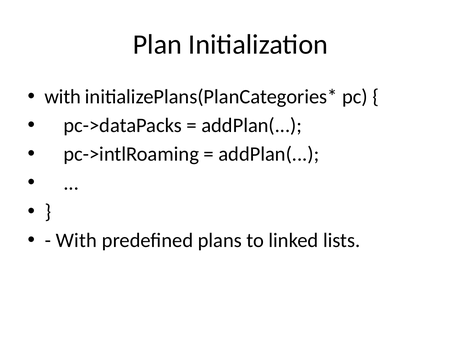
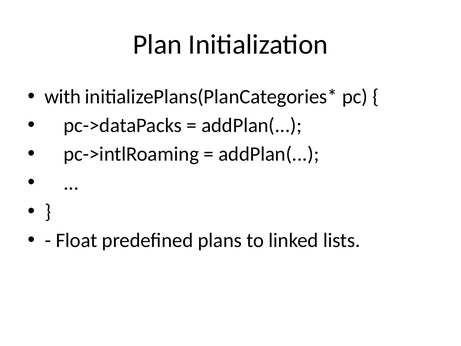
With at (76, 240): With -> Float
